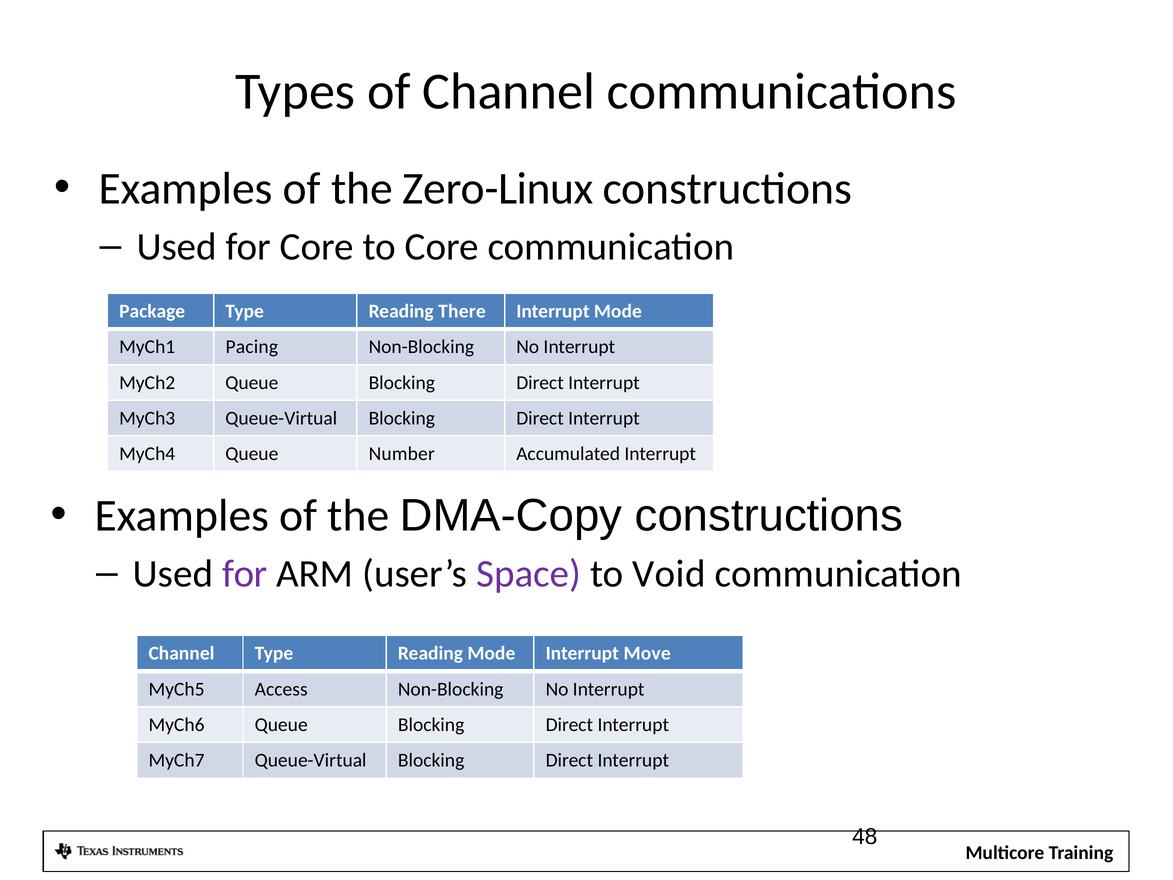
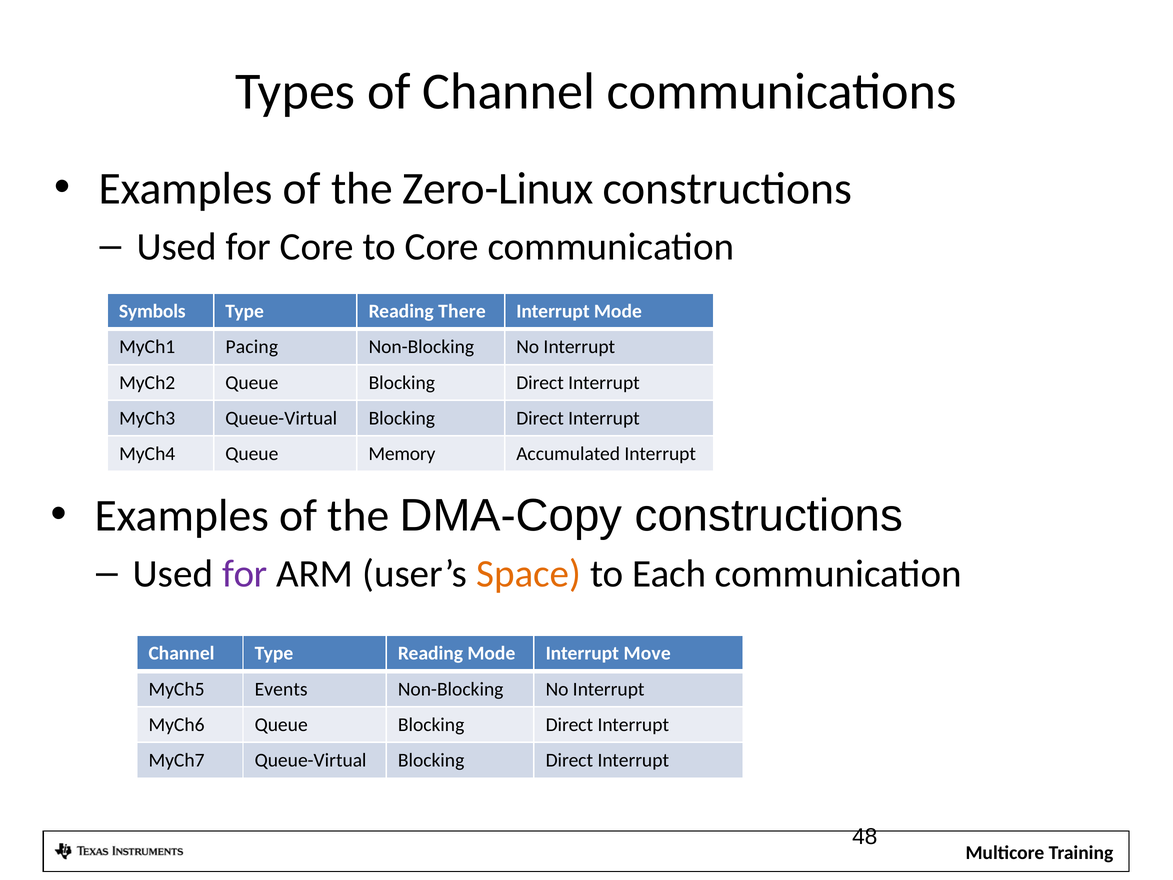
Package: Package -> Symbols
Number: Number -> Memory
Space colour: purple -> orange
Void: Void -> Each
Access: Access -> Events
